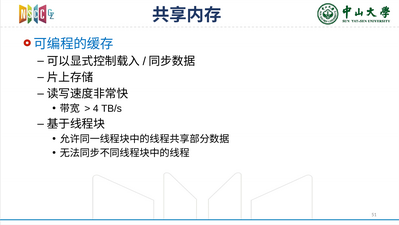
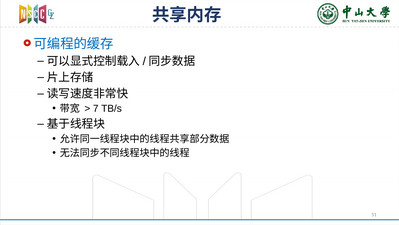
4: 4 -> 7
